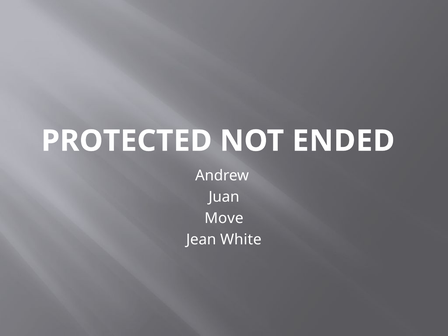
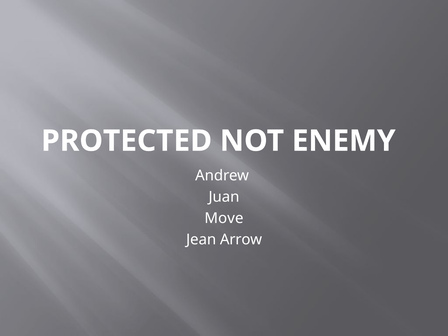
ENDED: ENDED -> ENEMY
White: White -> Arrow
